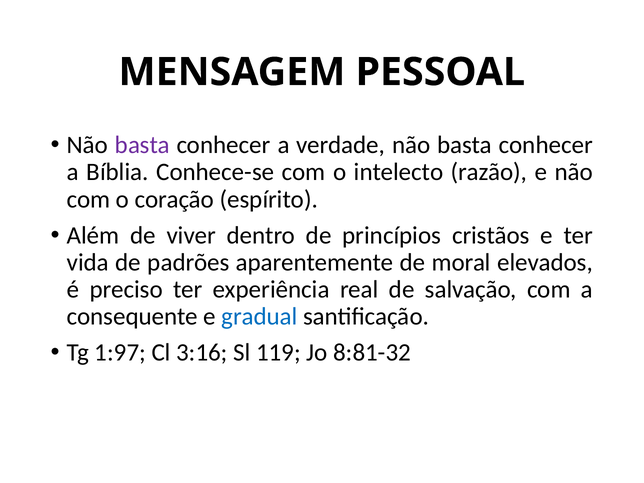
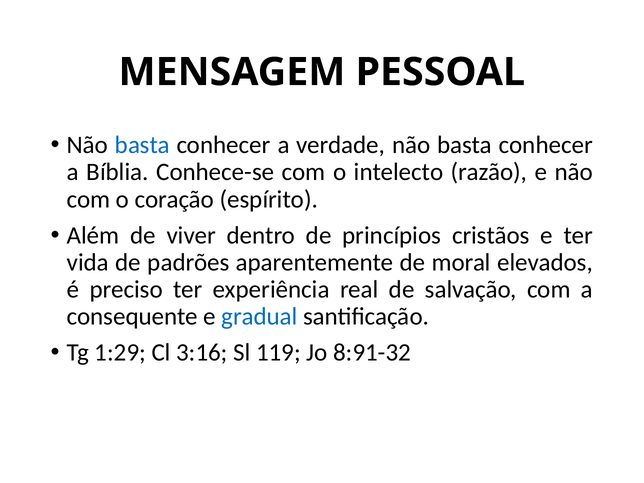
basta at (142, 145) colour: purple -> blue
1:97: 1:97 -> 1:29
8:81-32: 8:81-32 -> 8:91-32
